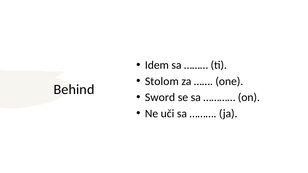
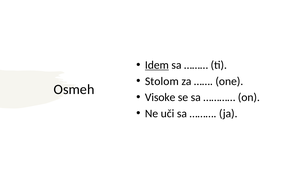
Idem underline: none -> present
Behind: Behind -> Osmeh
Sword: Sword -> Visoke
